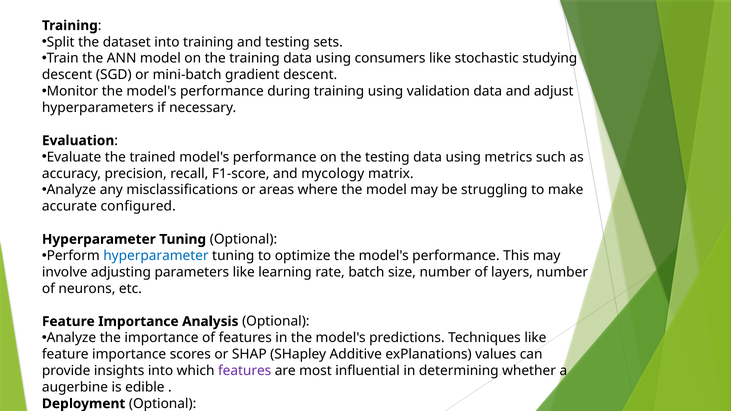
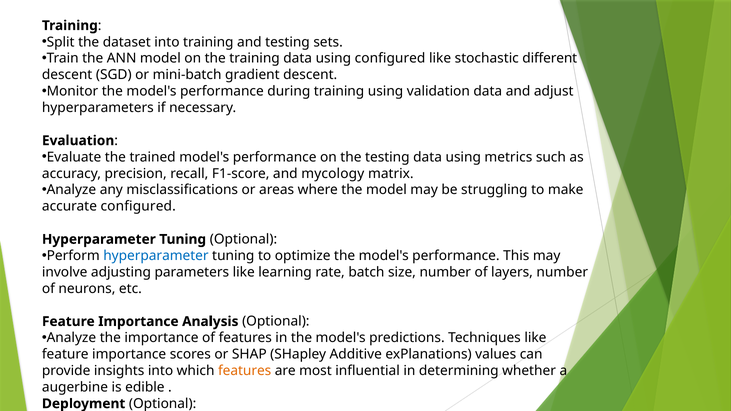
using consumers: consumers -> configured
studying: studying -> different
features at (245, 371) colour: purple -> orange
